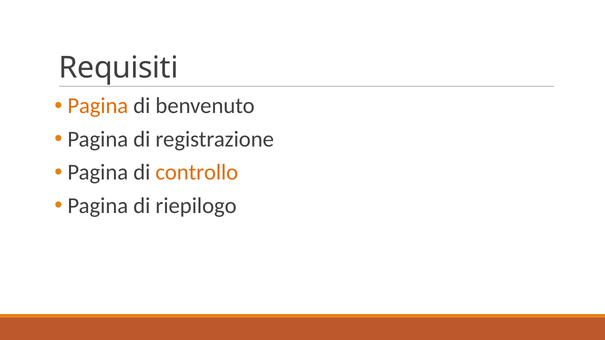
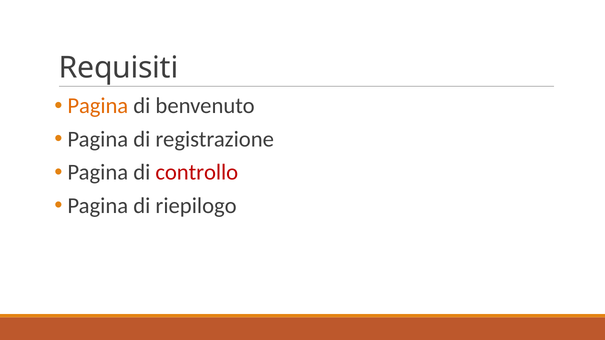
controllo colour: orange -> red
